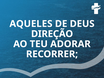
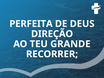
AQUELES: AQUELES -> PERFEITA
ADORAR: ADORAR -> GRANDE
